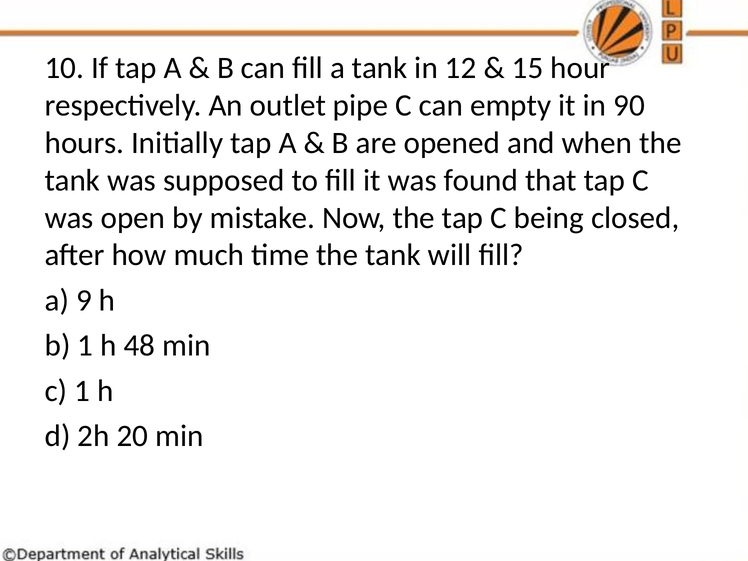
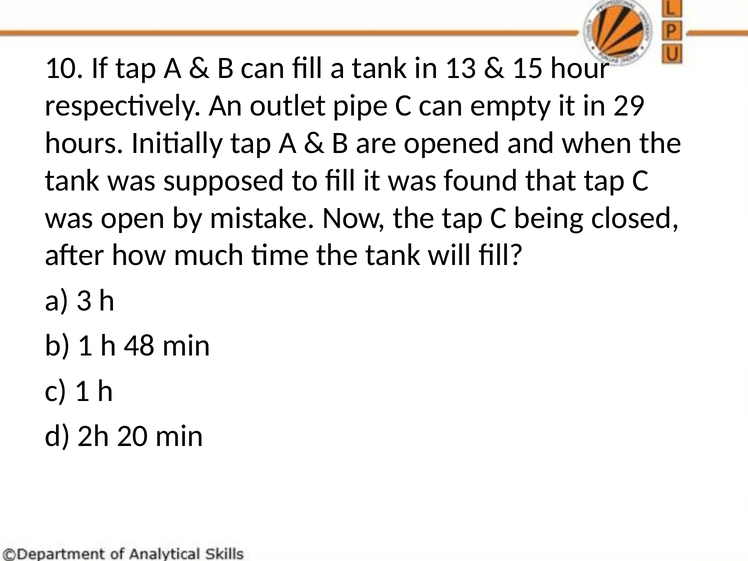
12: 12 -> 13
90: 90 -> 29
9: 9 -> 3
